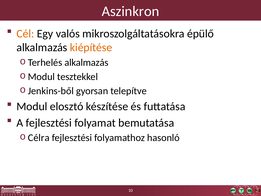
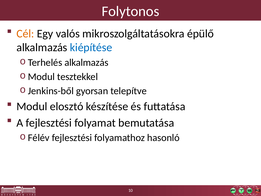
Aszinkron: Aszinkron -> Folytonos
kiépítése colour: orange -> blue
Célra: Célra -> Félév
